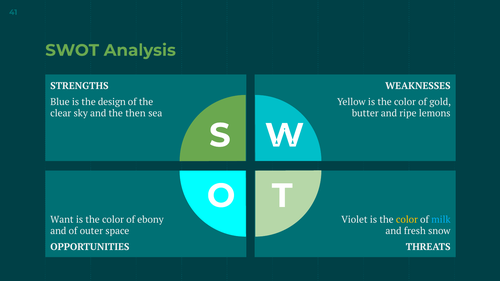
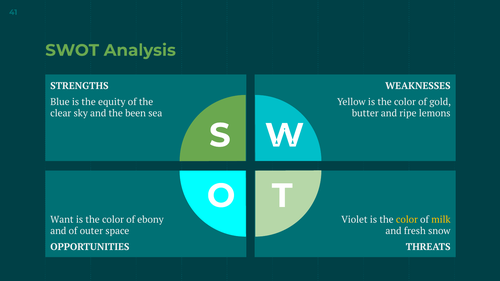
design: design -> equity
then: then -> been
milk colour: light blue -> yellow
